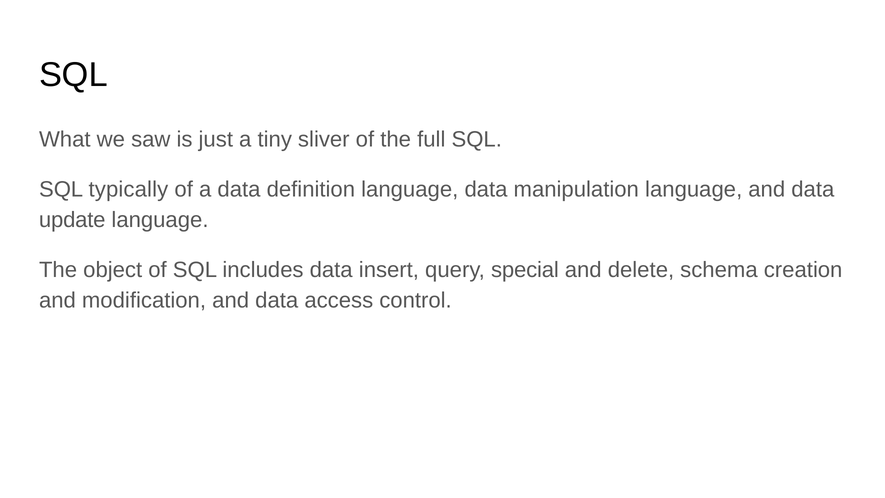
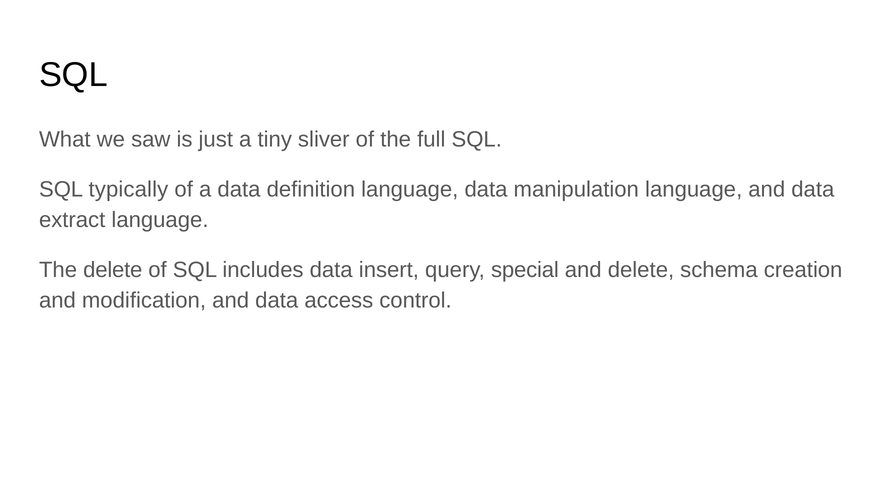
update: update -> extract
The object: object -> delete
